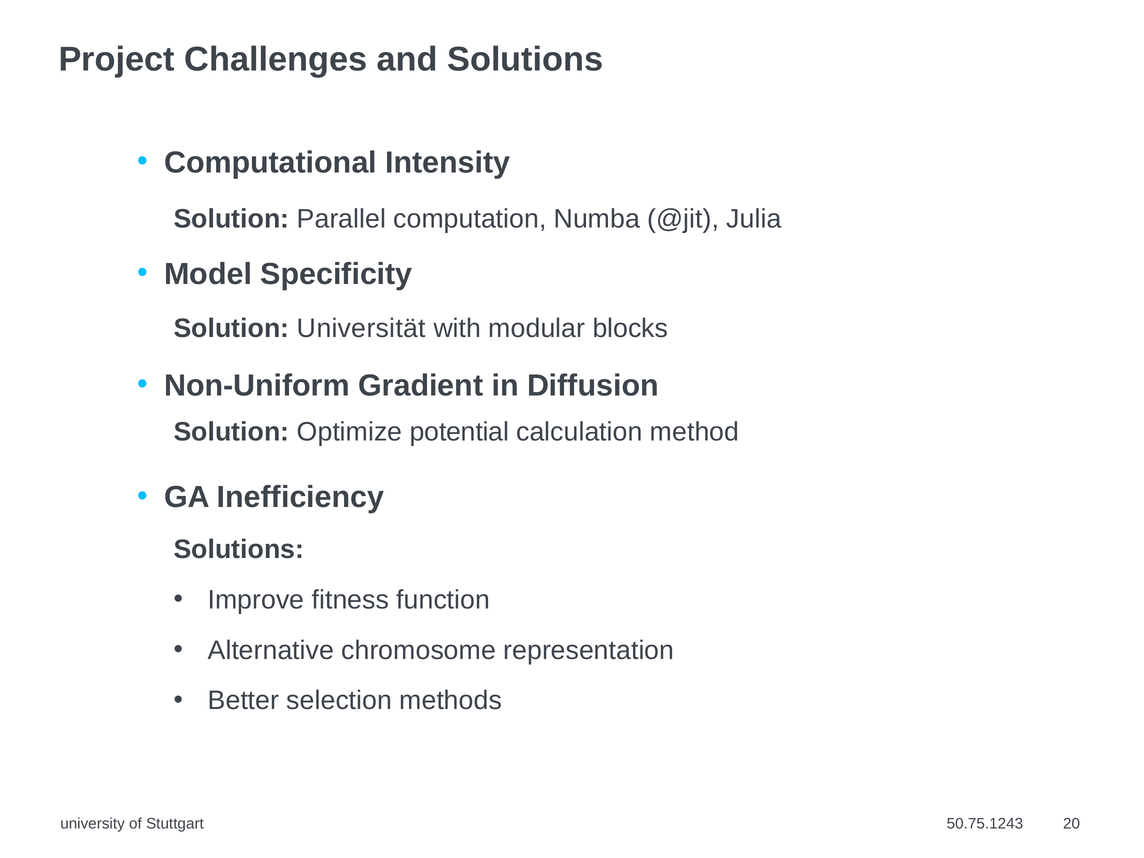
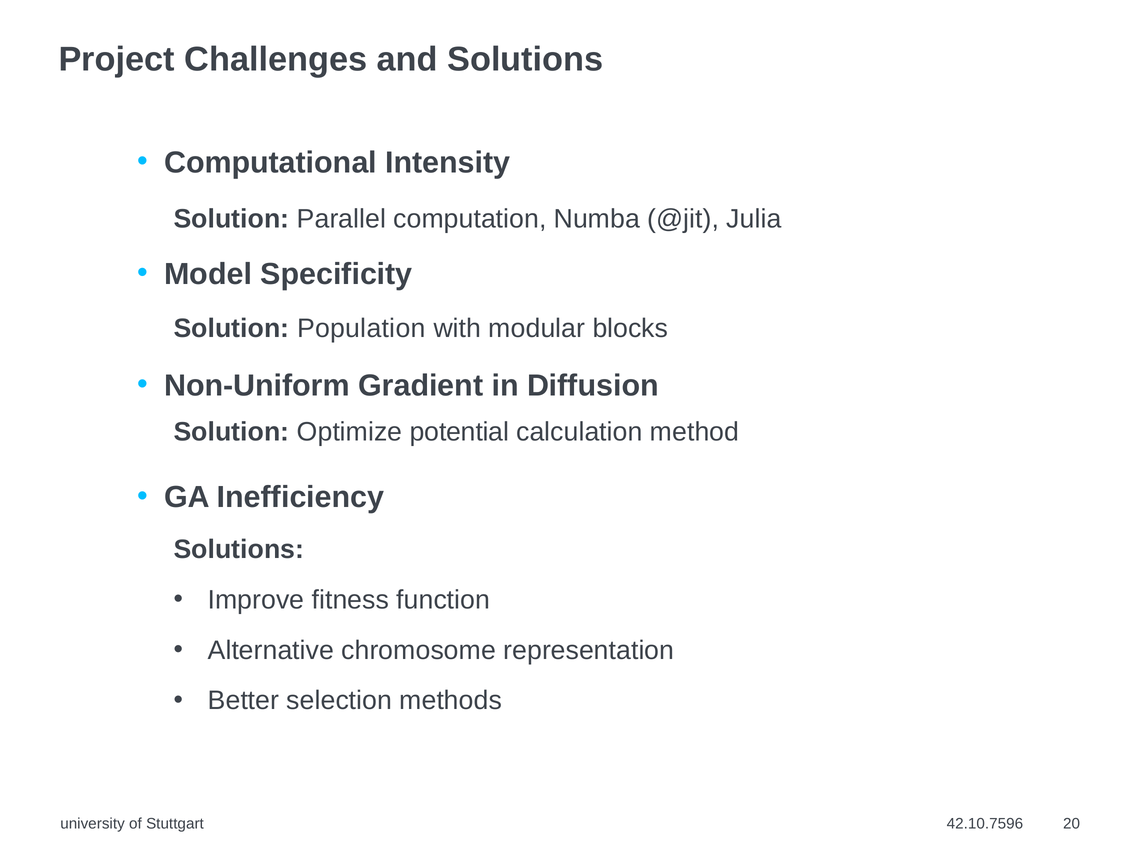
Universität: Universität -> Population
50.75.1243: 50.75.1243 -> 42.10.7596
